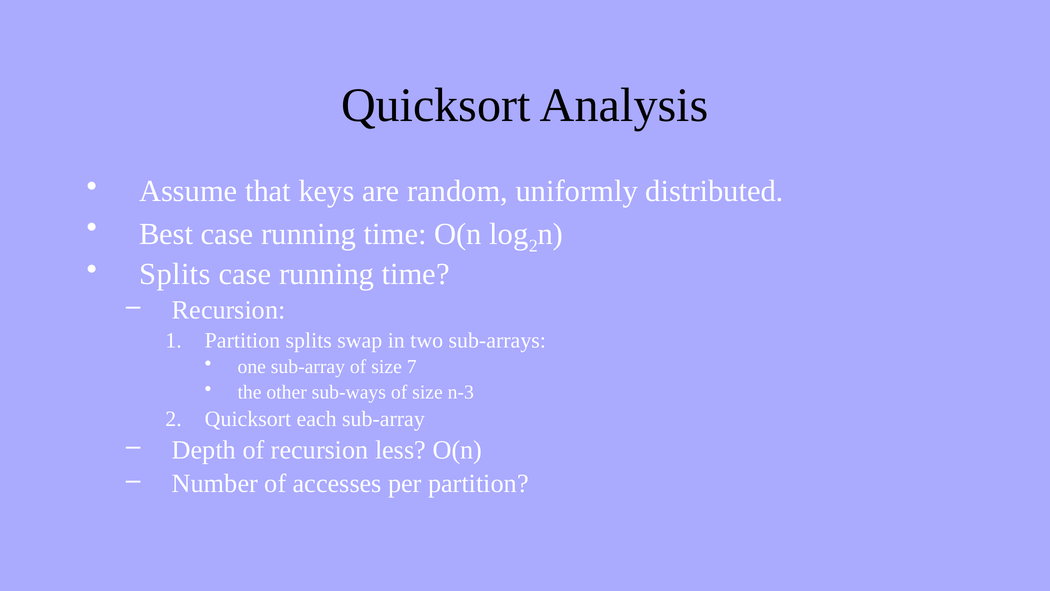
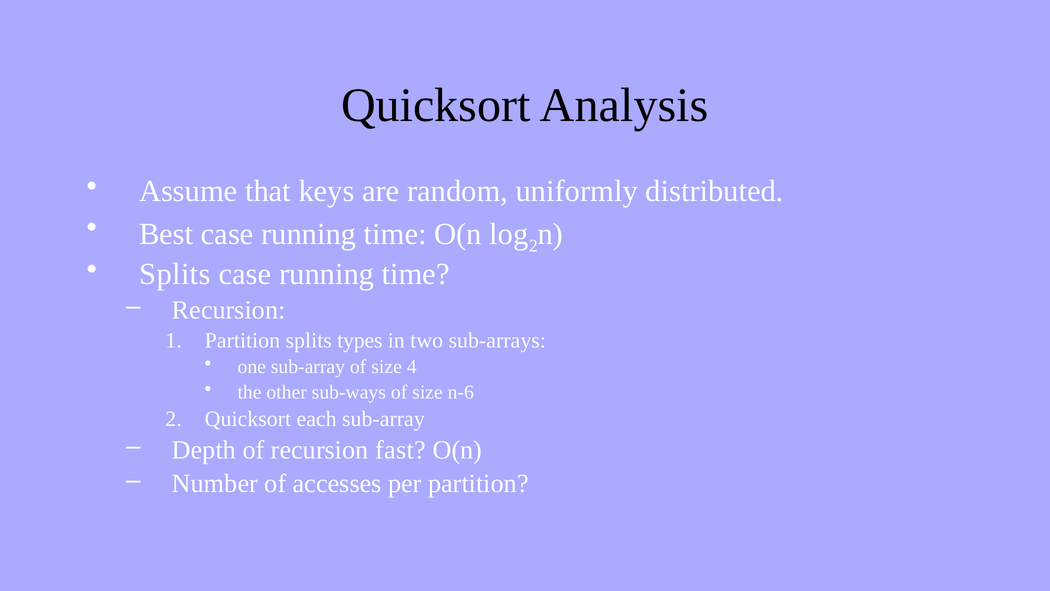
swap: swap -> types
7: 7 -> 4
n-3: n-3 -> n-6
less: less -> fast
